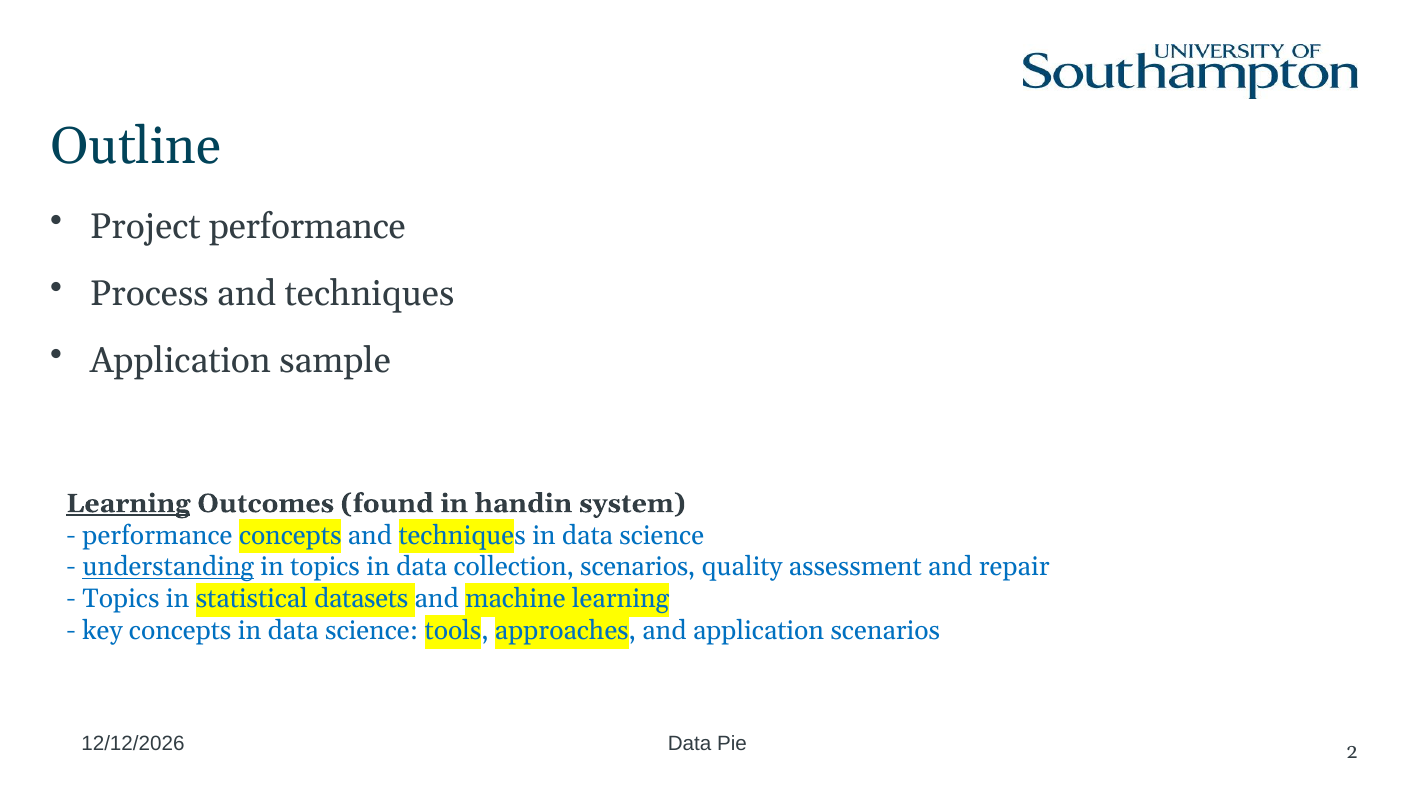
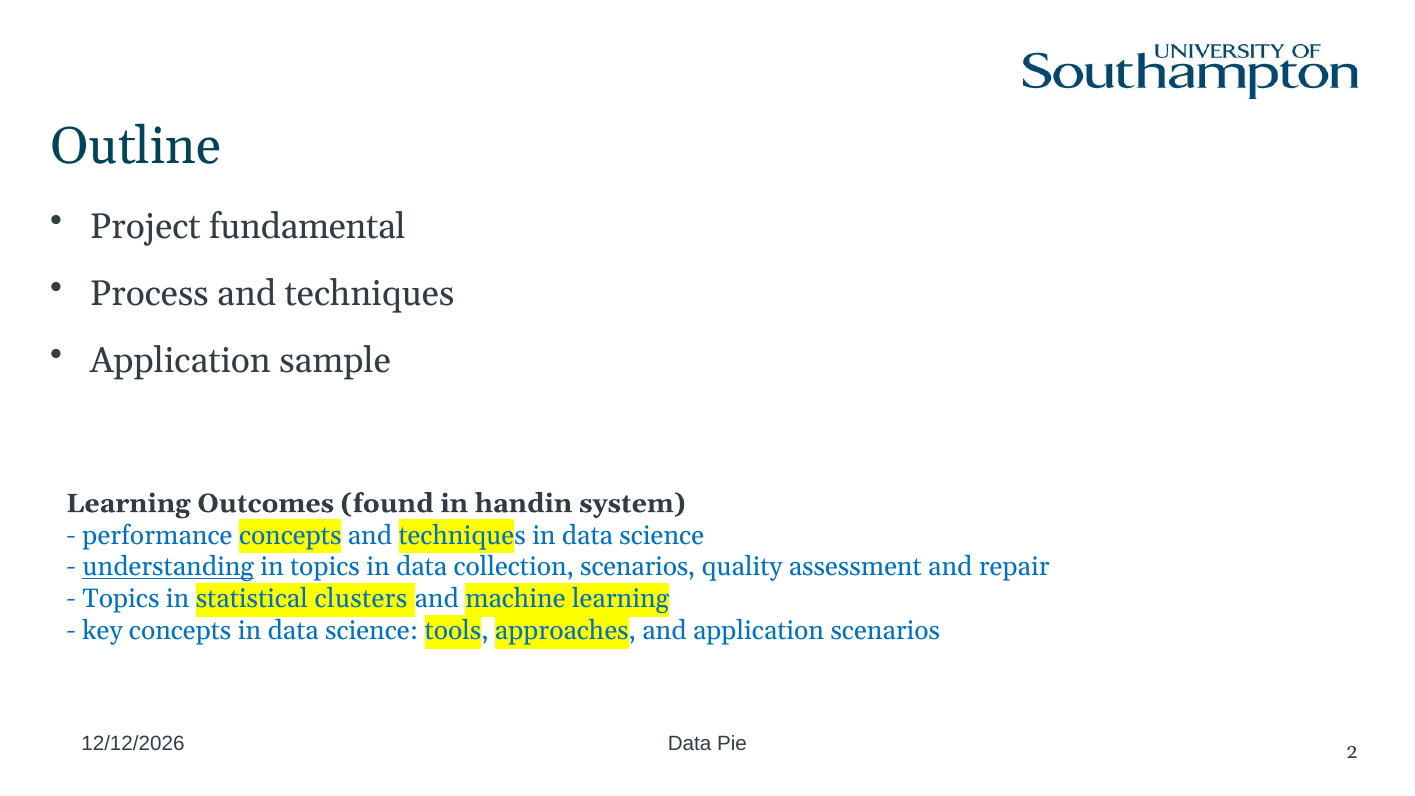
Project performance: performance -> fundamental
Learning at (128, 503) underline: present -> none
datasets: datasets -> clusters
